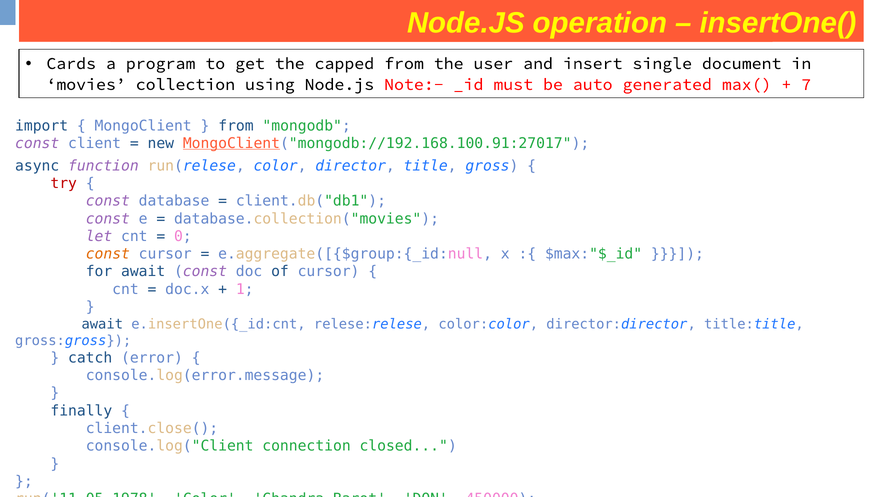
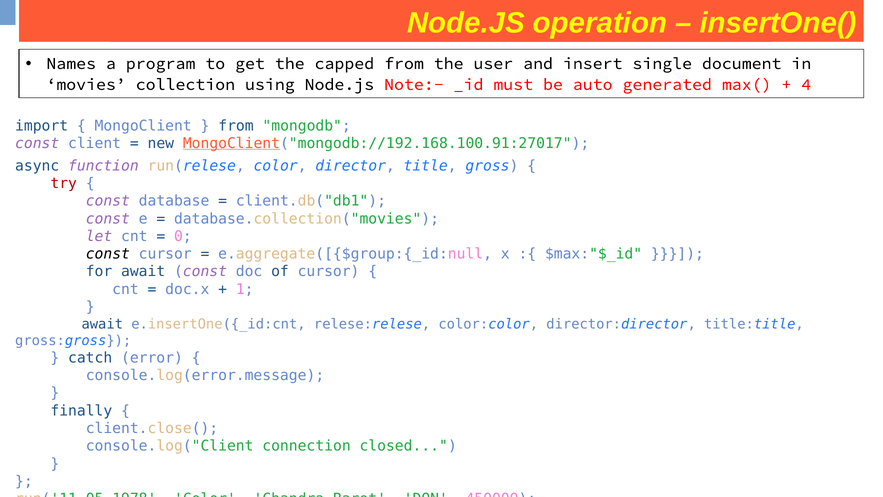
Cards: Cards -> Names
7: 7 -> 4
const at (108, 254) colour: orange -> black
